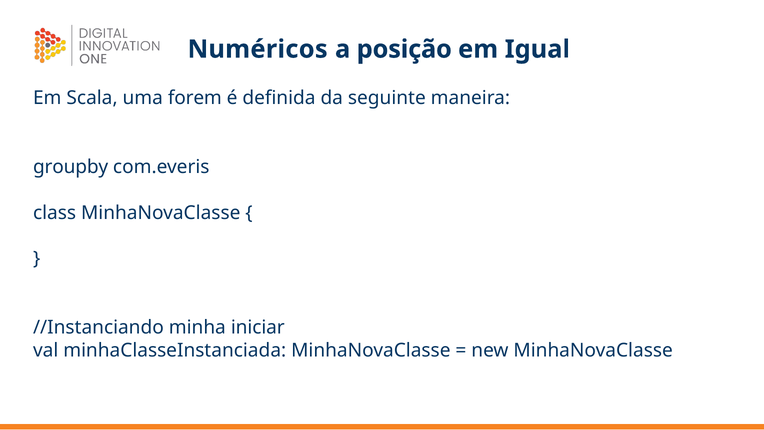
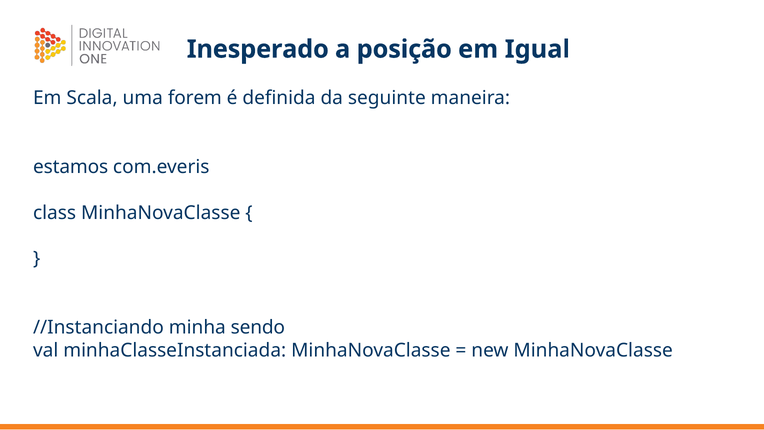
Numéricos: Numéricos -> Inesperado
groupby: groupby -> estamos
iniciar: iniciar -> sendo
